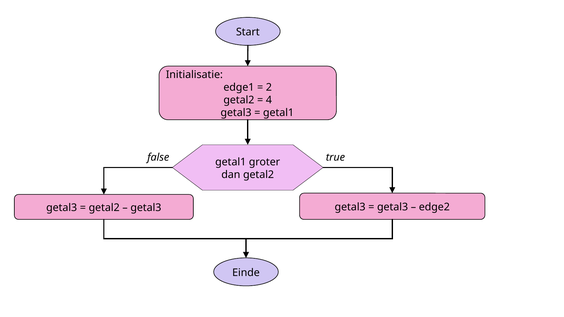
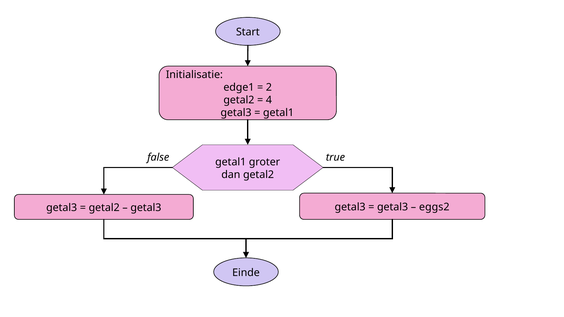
edge2: edge2 -> eggs2
